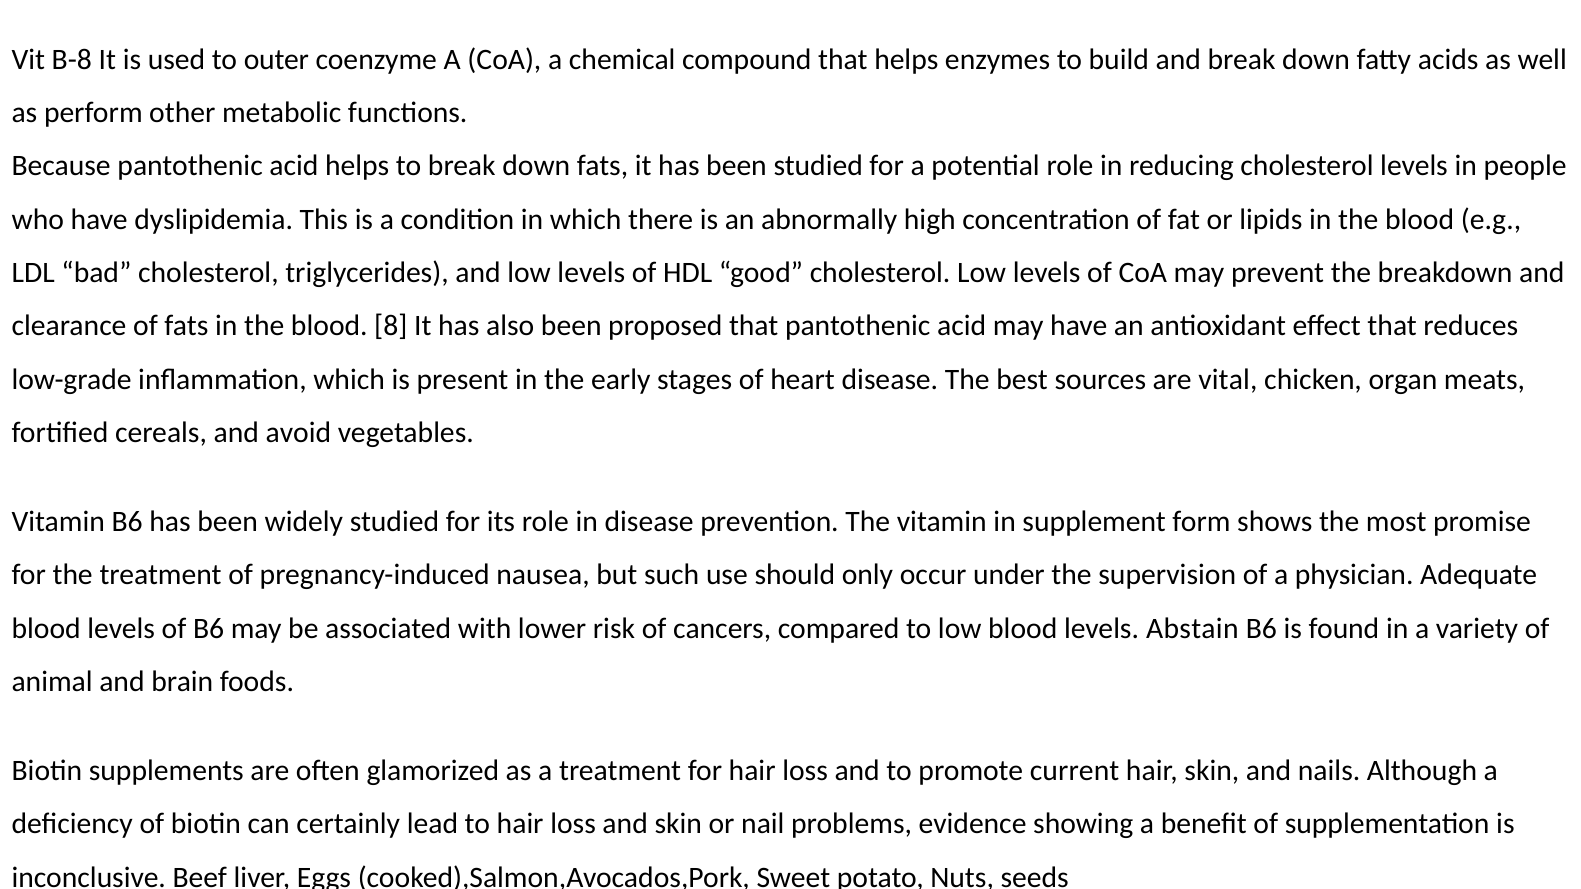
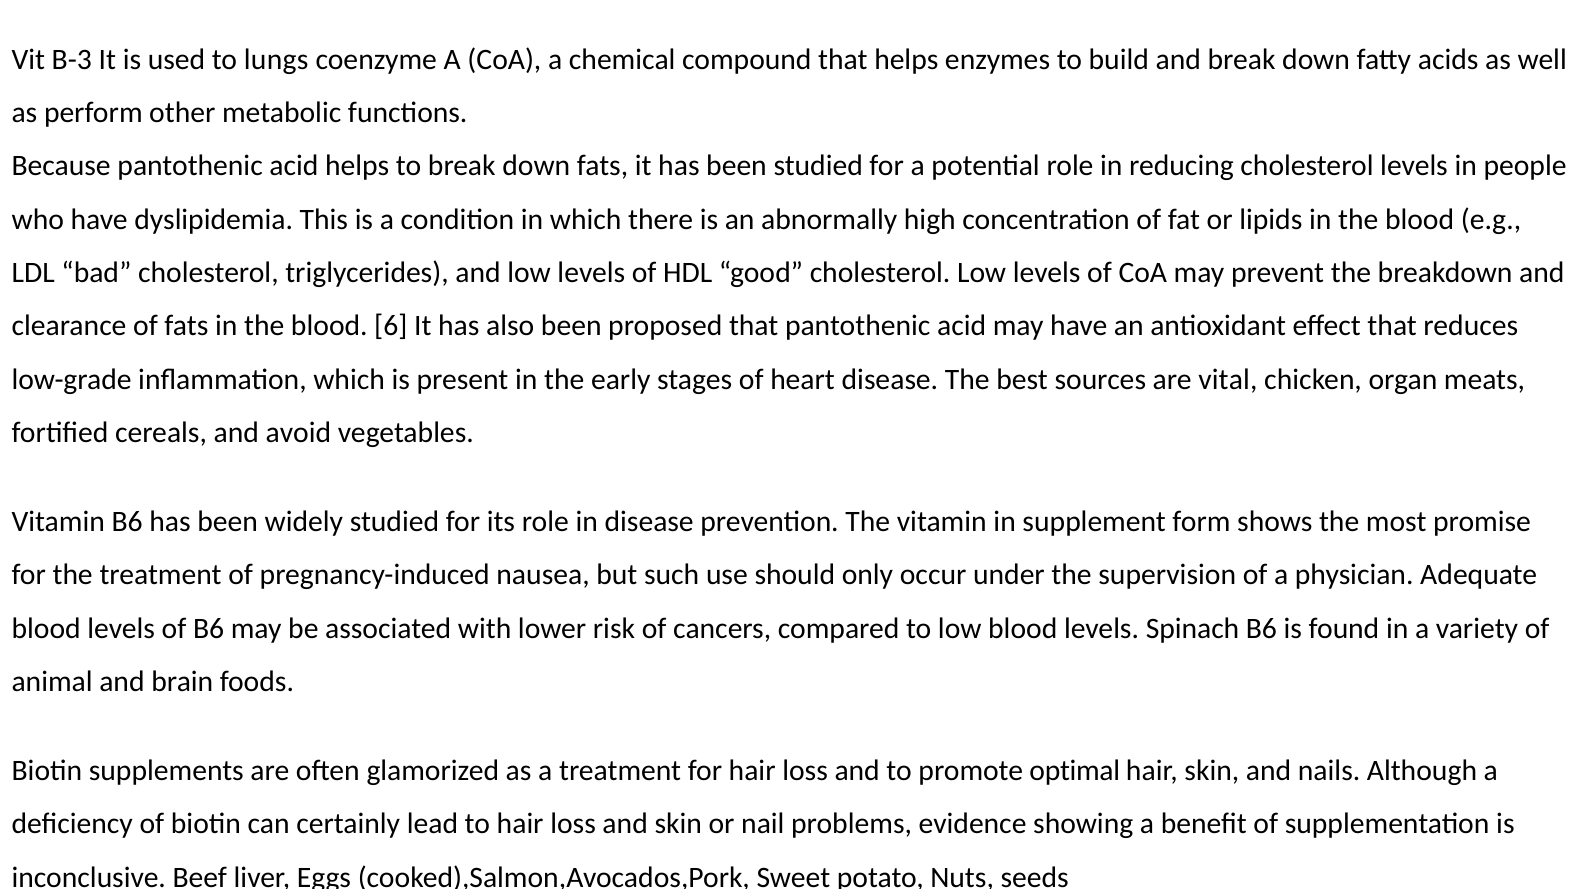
B-8: B-8 -> B-3
outer: outer -> lungs
8: 8 -> 6
Abstain: Abstain -> Spinach
current: current -> optimal
